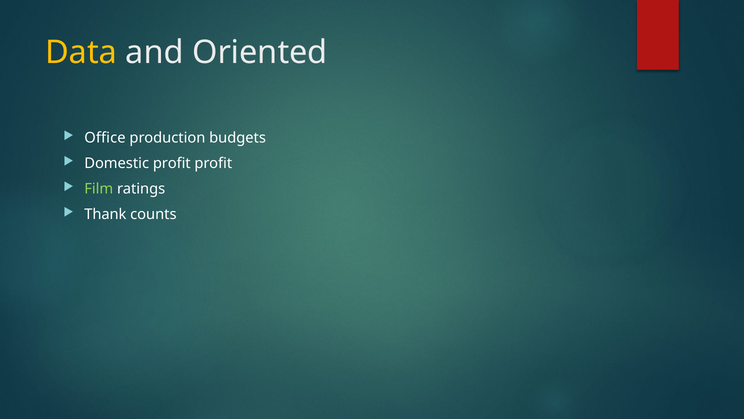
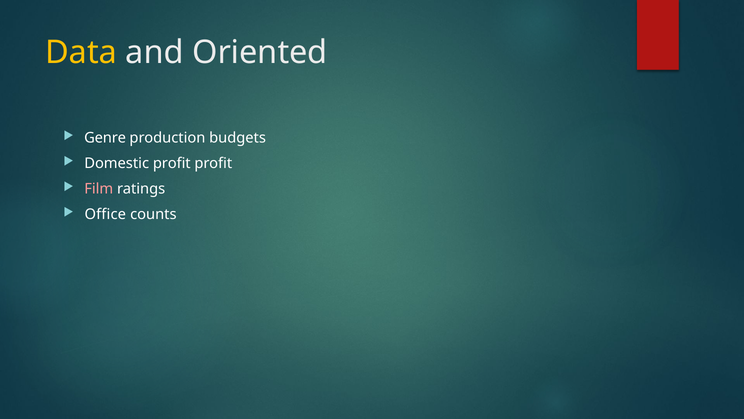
Office: Office -> Genre
Film colour: light green -> pink
Thank: Thank -> Office
